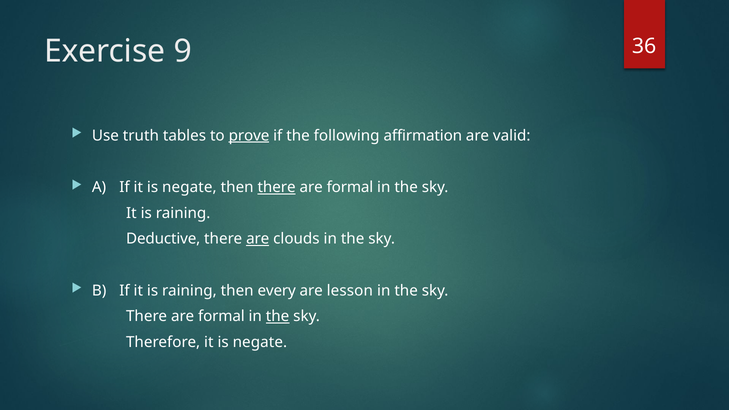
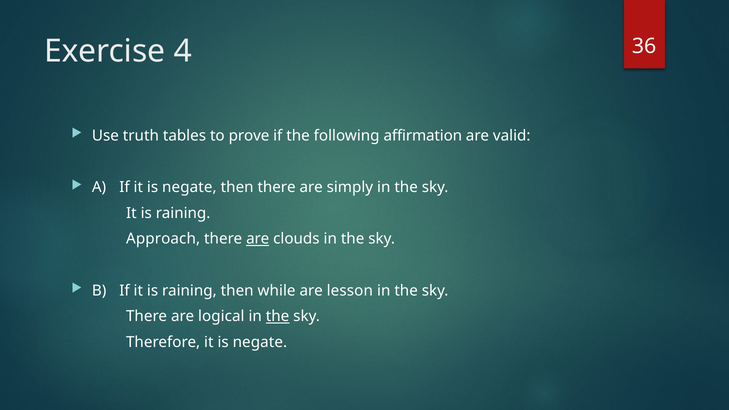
9: 9 -> 4
prove underline: present -> none
there at (277, 187) underline: present -> none
formal at (350, 187): formal -> simply
Deductive: Deductive -> Approach
every: every -> while
formal at (221, 316): formal -> logical
